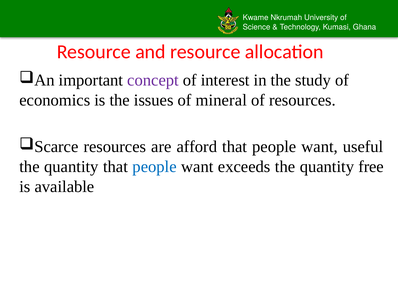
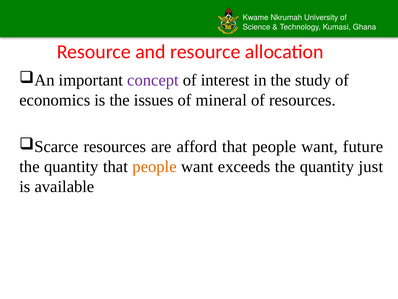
useful: useful -> future
people at (155, 166) colour: blue -> orange
free: free -> just
